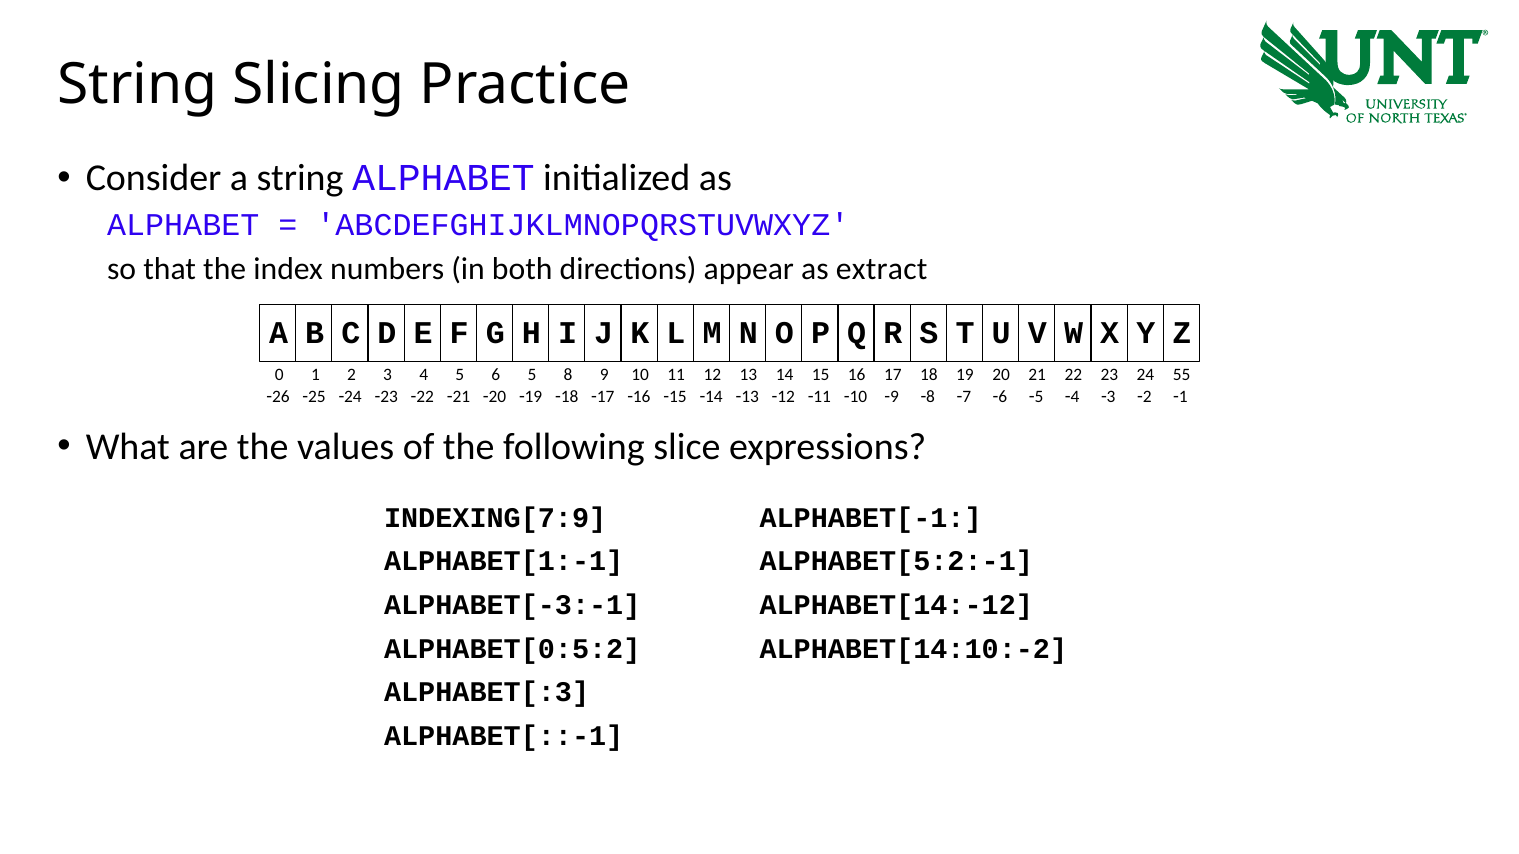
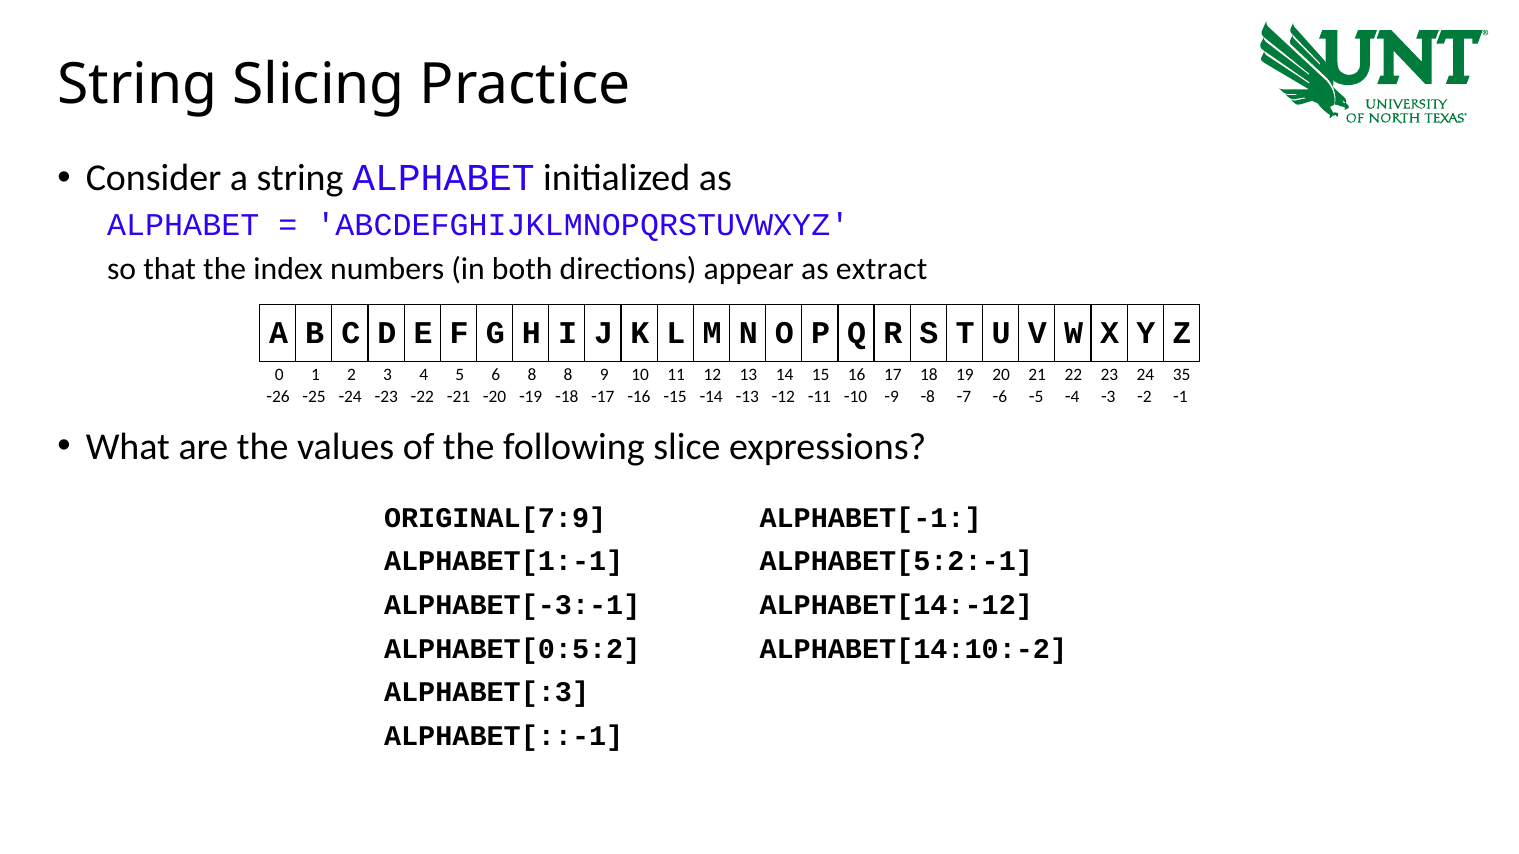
6 5: 5 -> 8
55: 55 -> 35
INDEXING[7:9: INDEXING[7:9 -> ORIGINAL[7:9
